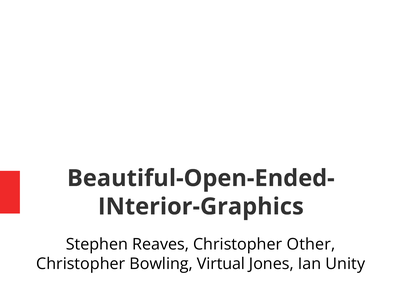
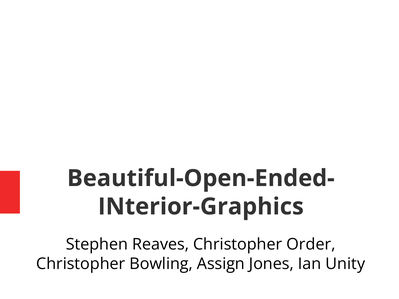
Other: Other -> Order
Virtual: Virtual -> Assign
